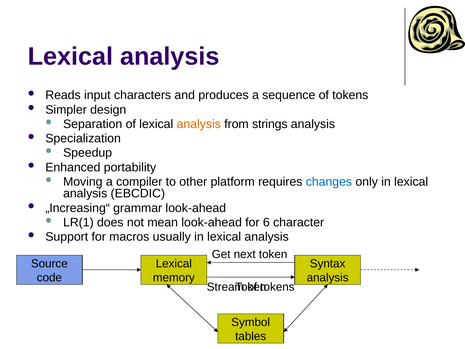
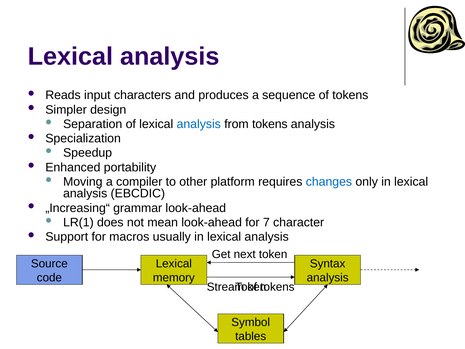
analysis at (199, 124) colour: orange -> blue
from strings: strings -> tokens
6: 6 -> 7
